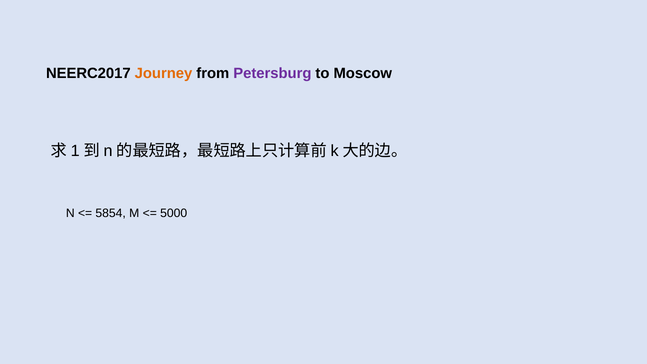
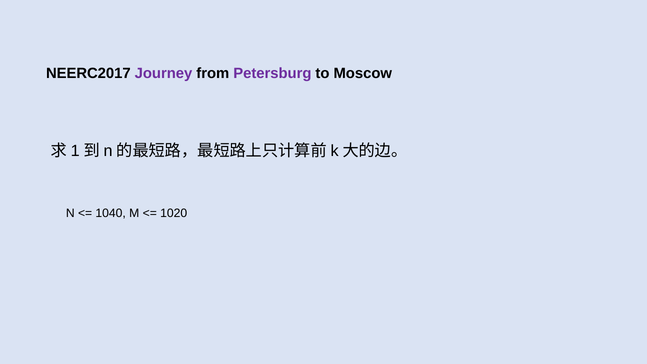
Journey colour: orange -> purple
5854: 5854 -> 1040
5000: 5000 -> 1020
